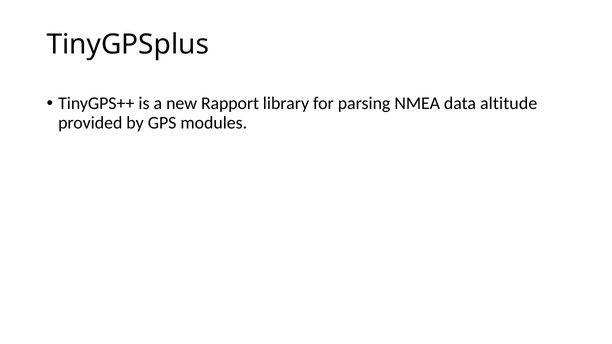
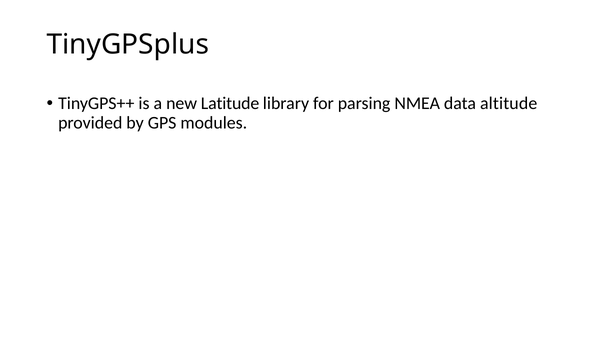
Rapport: Rapport -> Latitude
